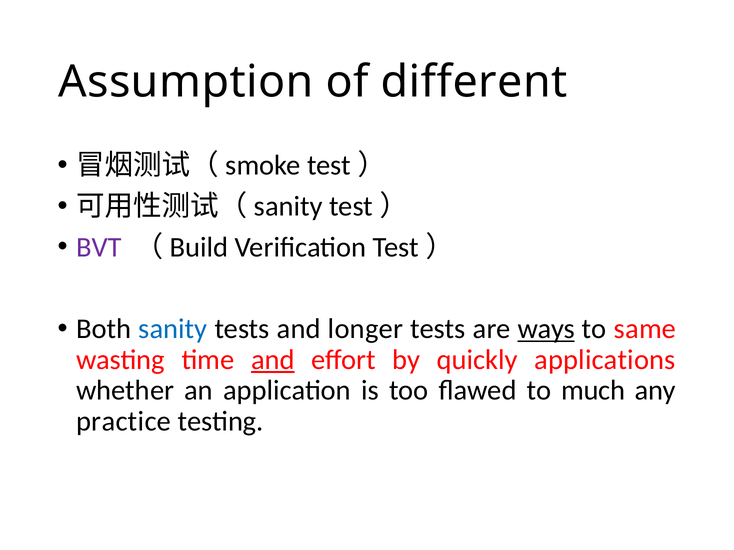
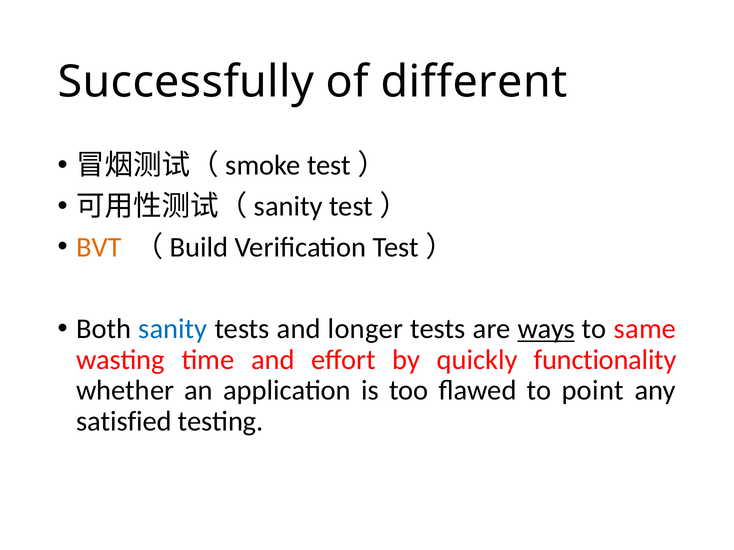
Assumption: Assumption -> Successfully
BVT colour: purple -> orange
and at (273, 360) underline: present -> none
applications: applications -> functionality
much: much -> point
practice: practice -> satisfied
